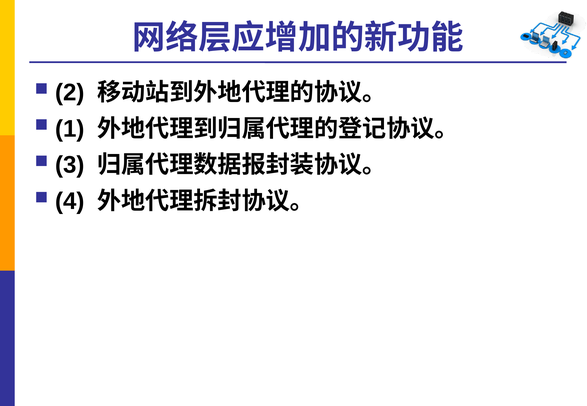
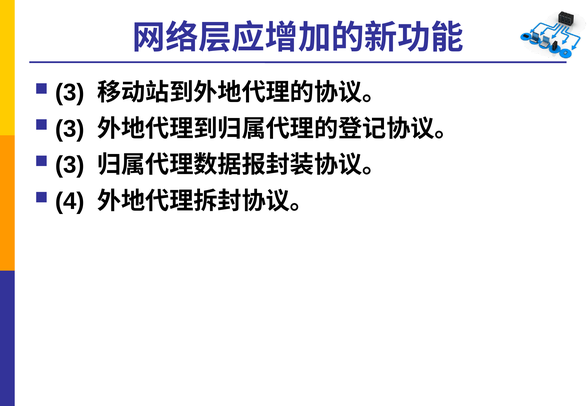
2 at (70, 93): 2 -> 3
1 at (70, 129): 1 -> 3
